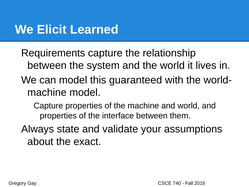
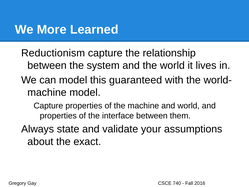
Elicit: Elicit -> More
Requirements: Requirements -> Reductionism
